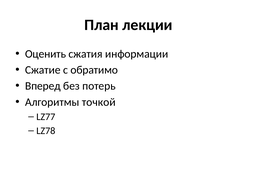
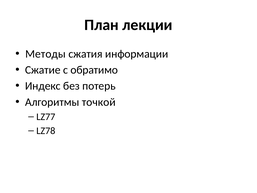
Оценить: Оценить -> Методы
Вперед: Вперед -> Индекс
